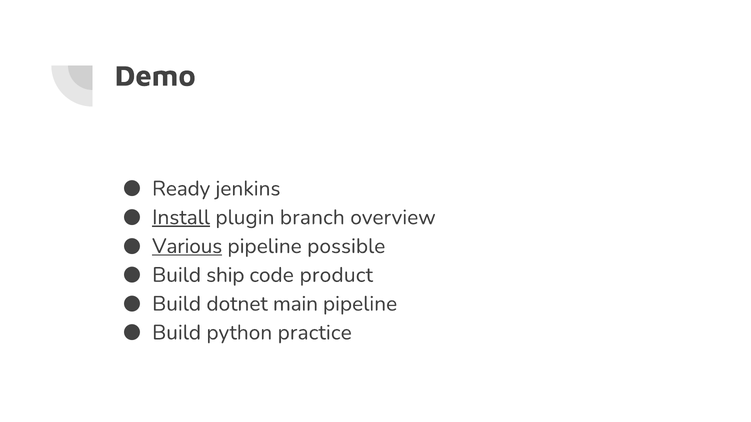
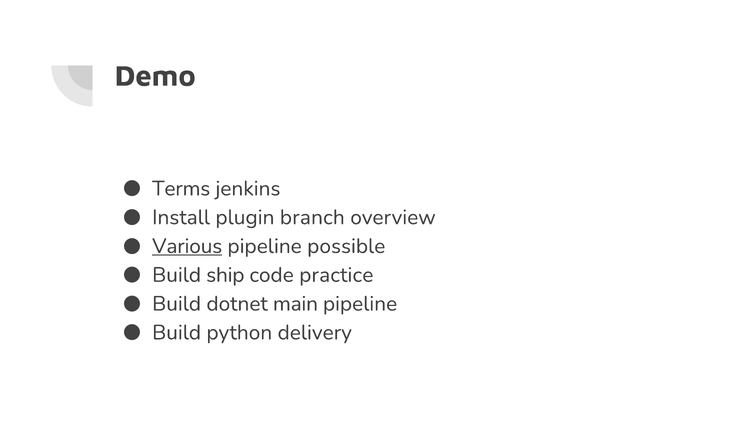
Ready: Ready -> Terms
Install underline: present -> none
product: product -> practice
practice: practice -> delivery
